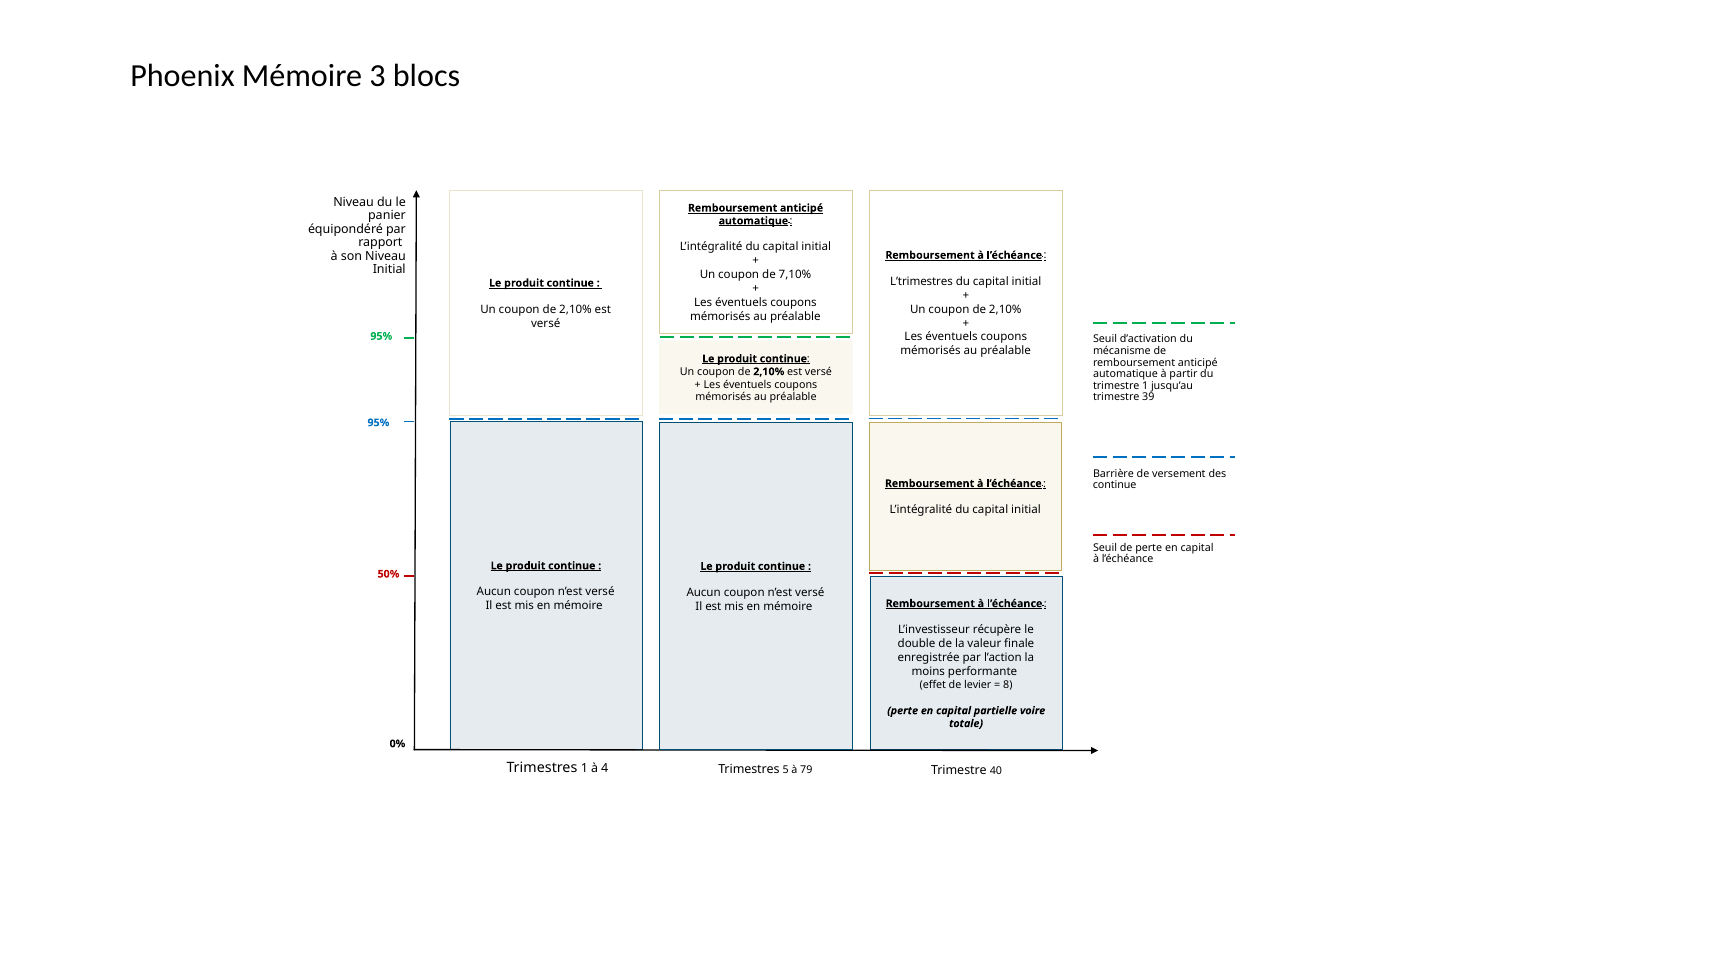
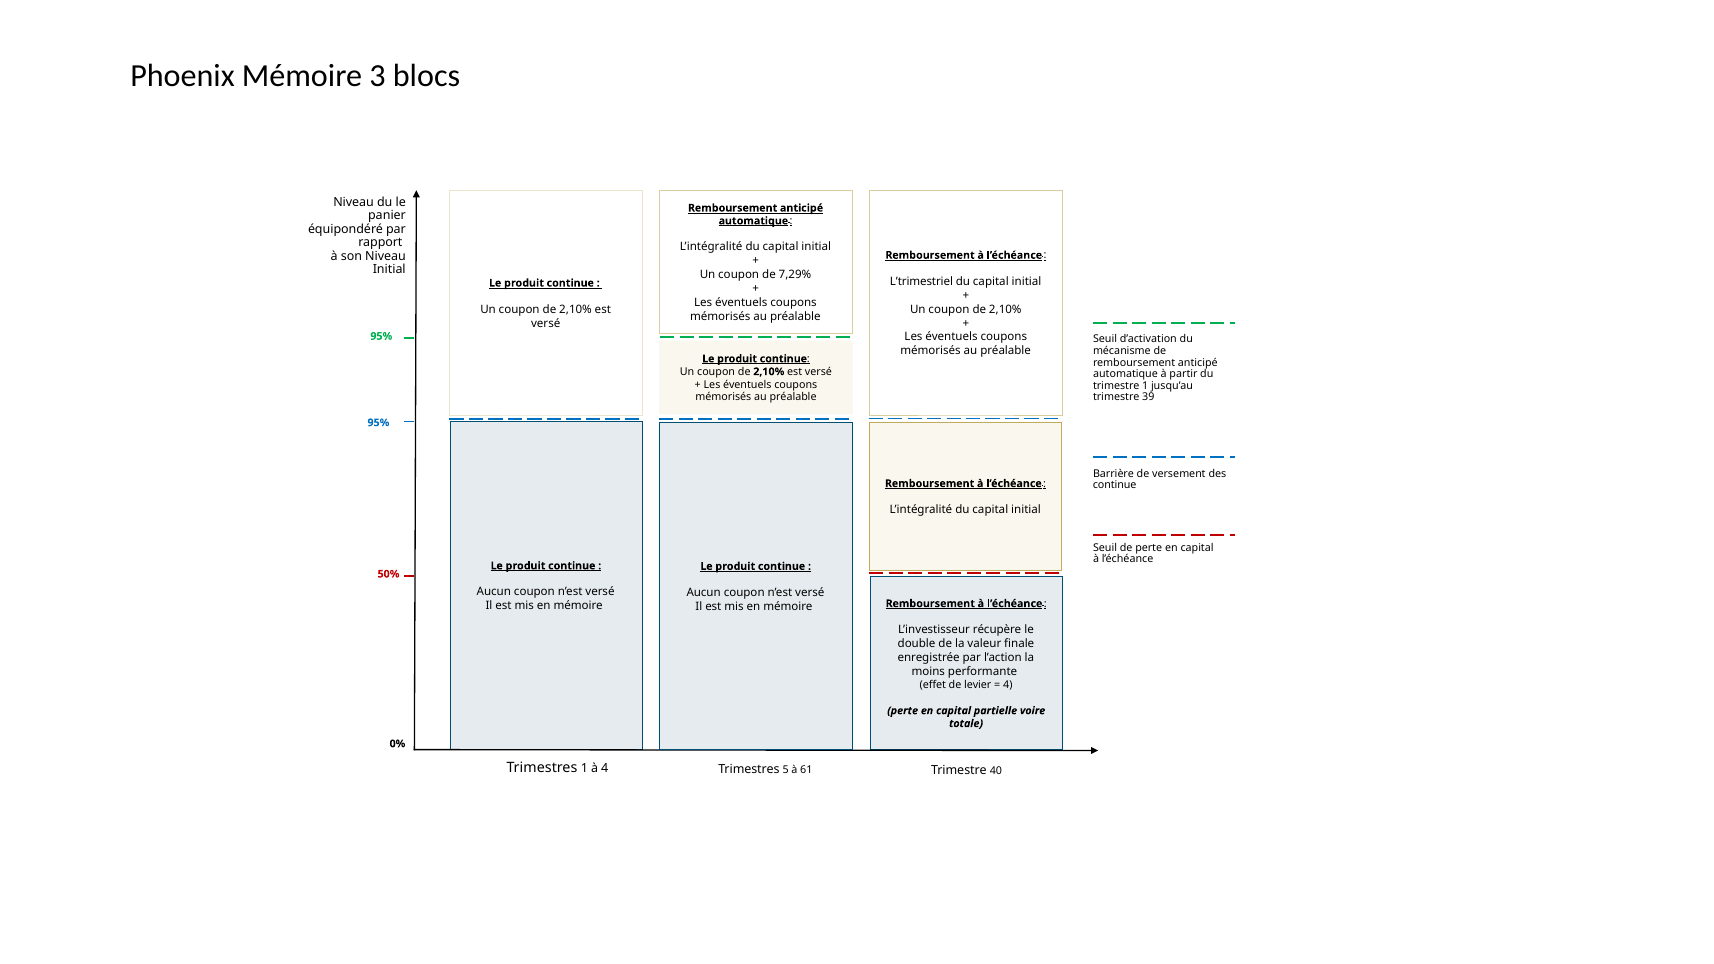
7,10%: 7,10% -> 7,29%
L’trimestres: L’trimestres -> L’trimestriel
8 at (1008, 685): 8 -> 4
79: 79 -> 61
